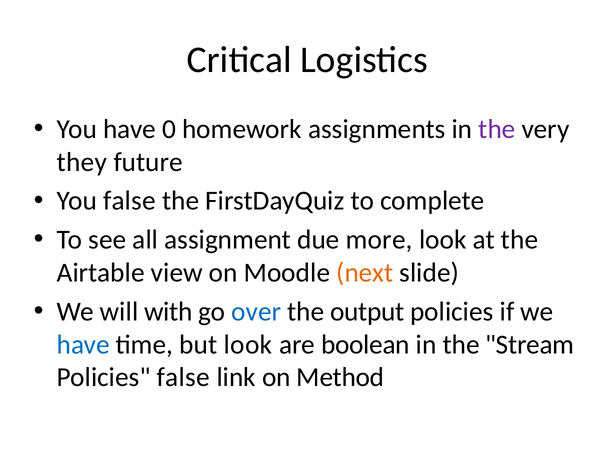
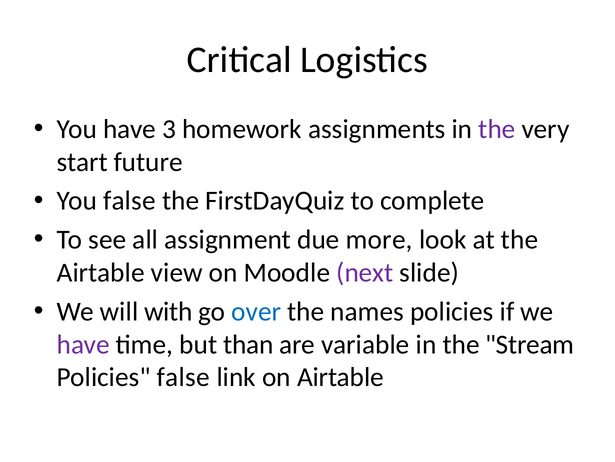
0: 0 -> 3
they: they -> start
next colour: orange -> purple
output: output -> names
have at (83, 344) colour: blue -> purple
but look: look -> than
boolean: boolean -> variable
on Method: Method -> Airtable
